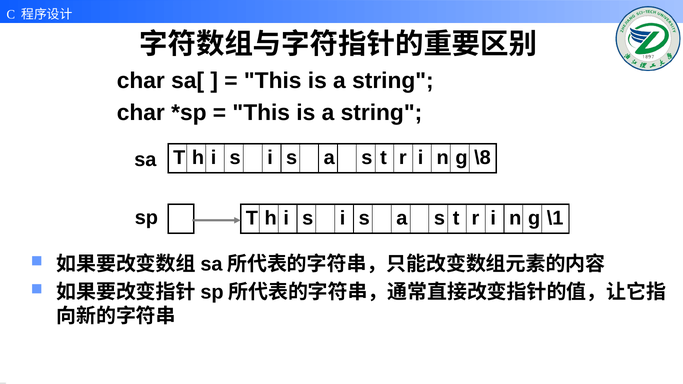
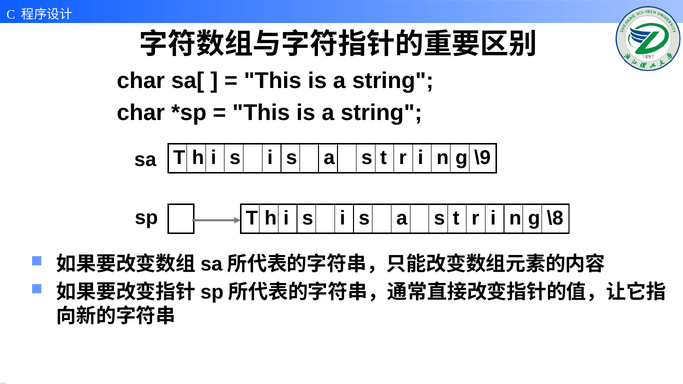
\8: \8 -> \9
\1: \1 -> \8
